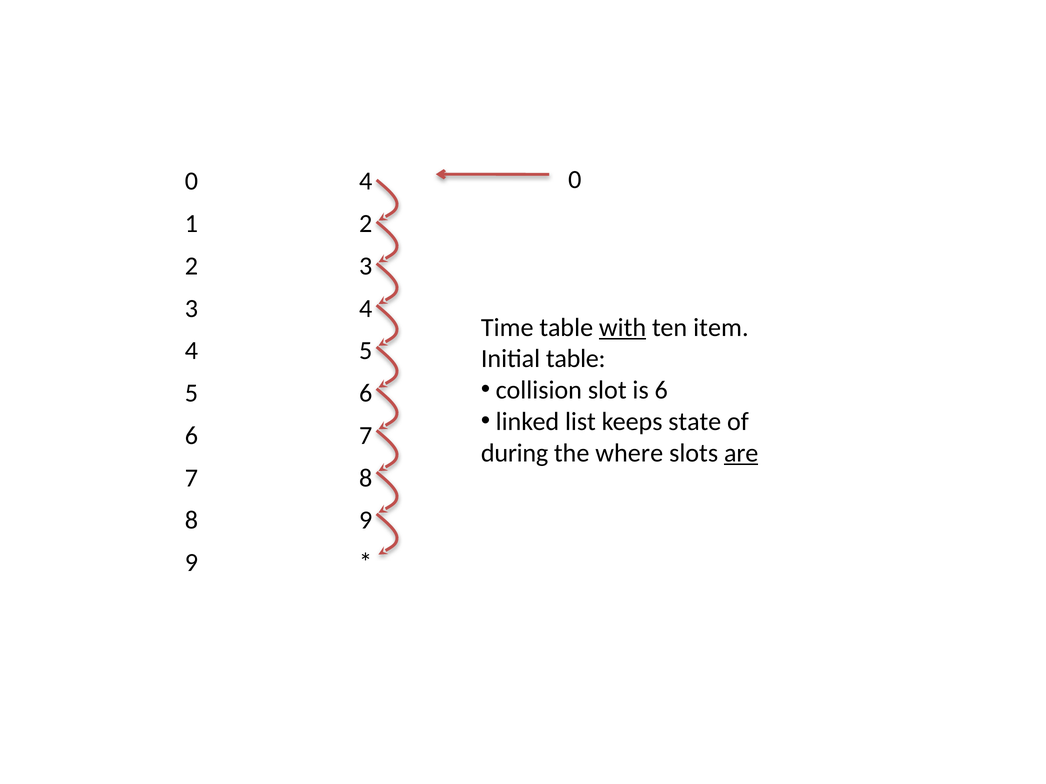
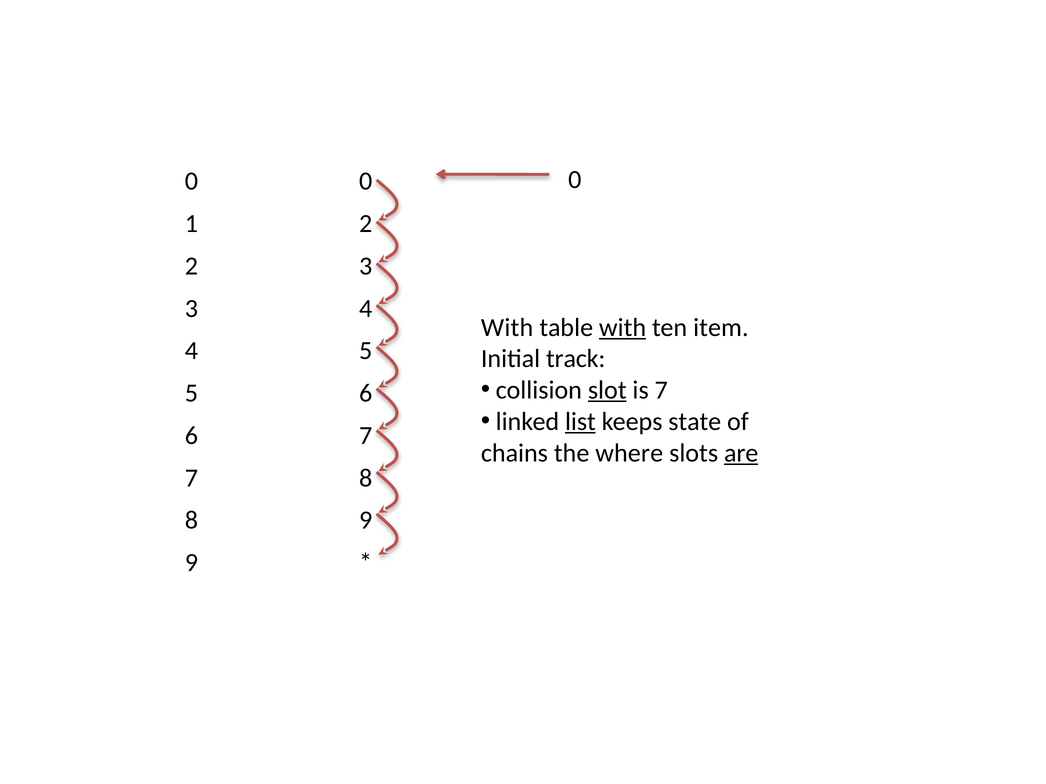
0 4: 4 -> 0
Time at (507, 328): Time -> With
Initial table: table -> track
slot underline: none -> present
is 6: 6 -> 7
list underline: none -> present
during: during -> chains
